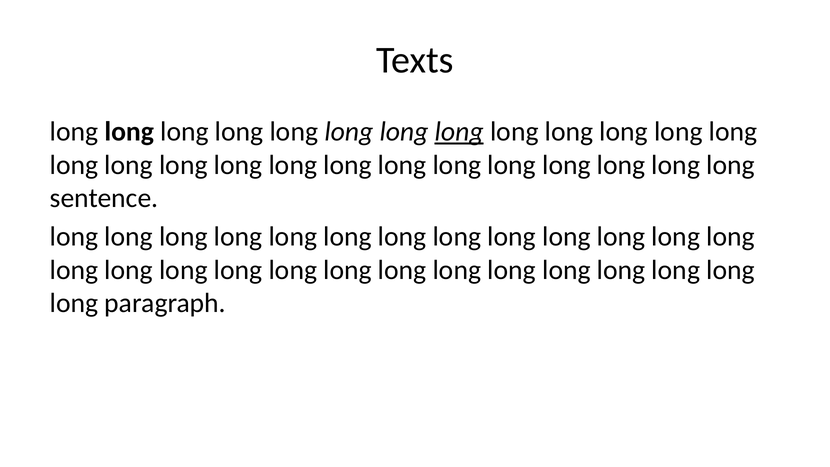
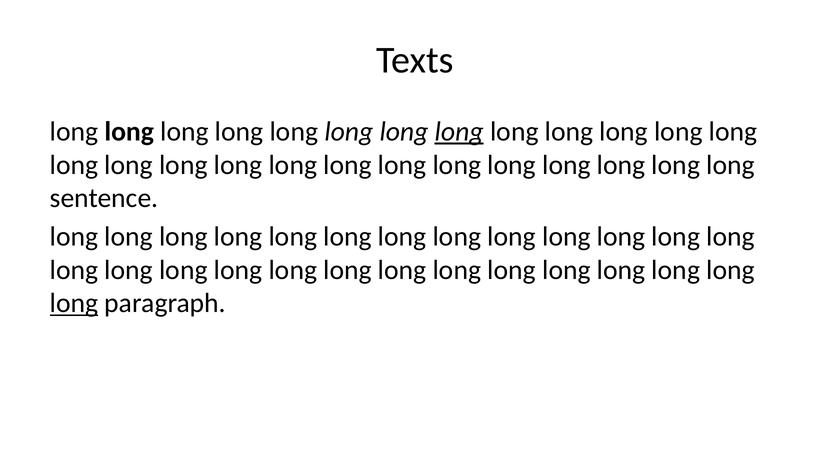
long at (74, 303) underline: none -> present
